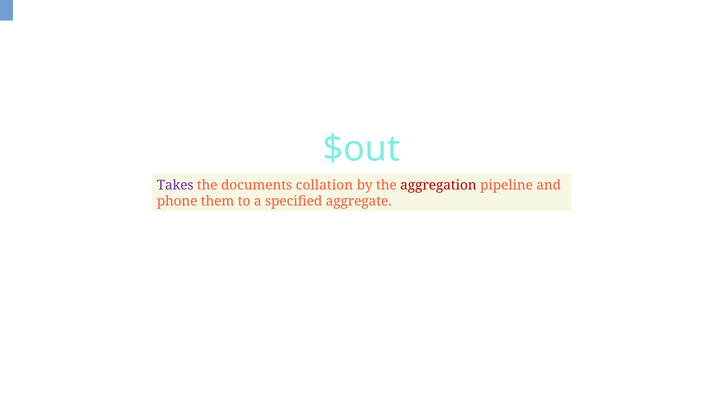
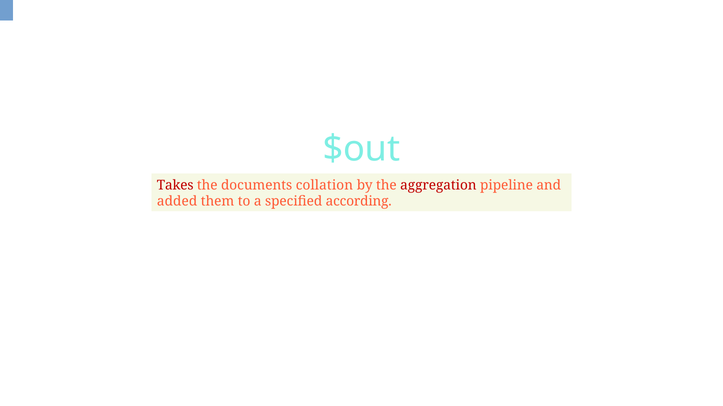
Takes colour: purple -> red
phone: phone -> added
aggregate: aggregate -> according
